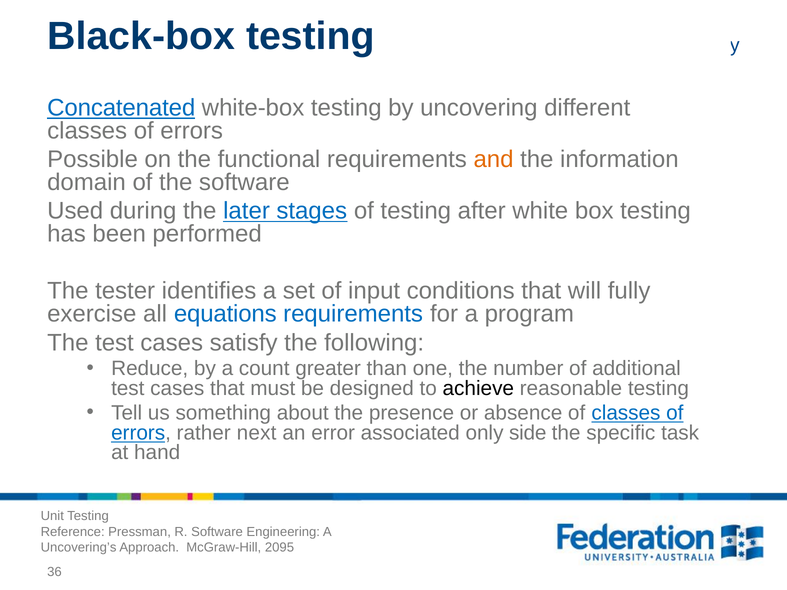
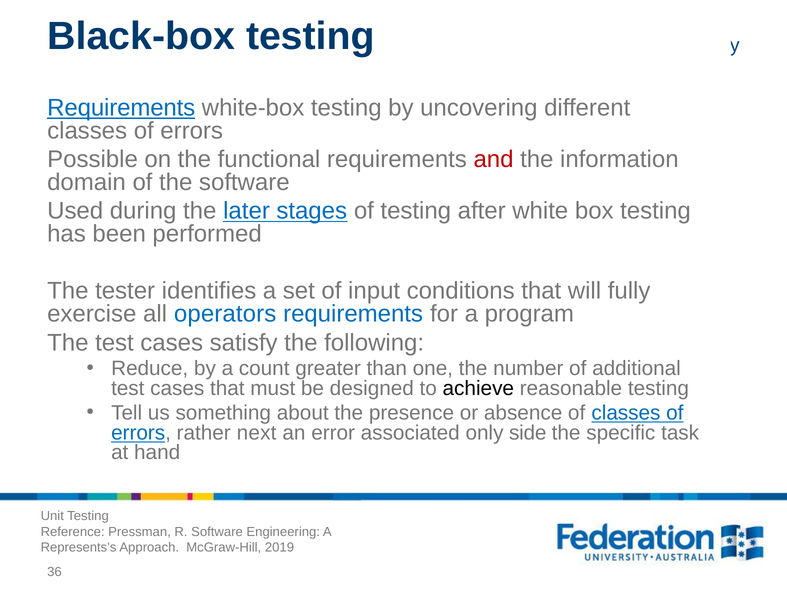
Concatenated at (121, 108): Concatenated -> Requirements
and at (494, 159) colour: orange -> red
equations: equations -> operators
Uncovering’s: Uncovering’s -> Represents’s
2095: 2095 -> 2019
